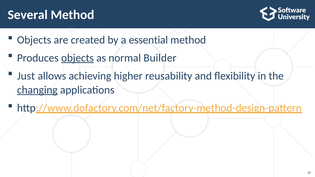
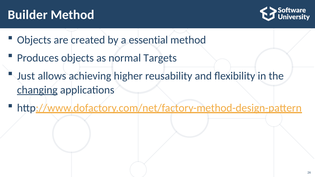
Several: Several -> Builder
objects at (77, 58) underline: present -> none
Builder: Builder -> Targets
